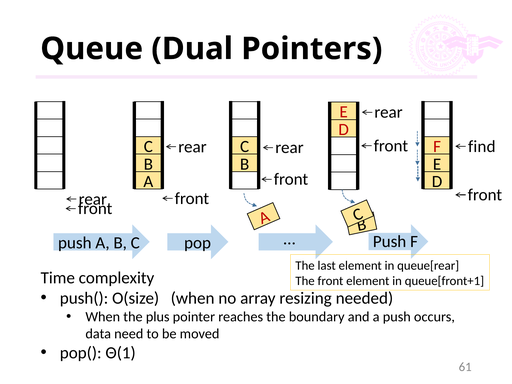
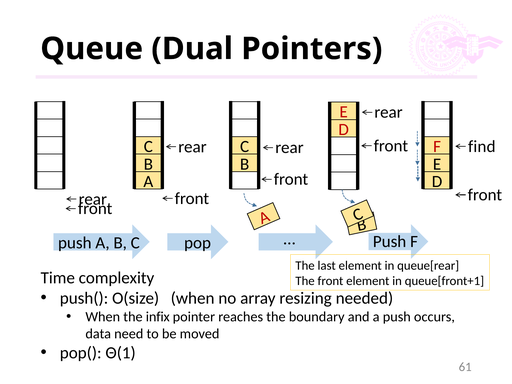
plus: plus -> infix
